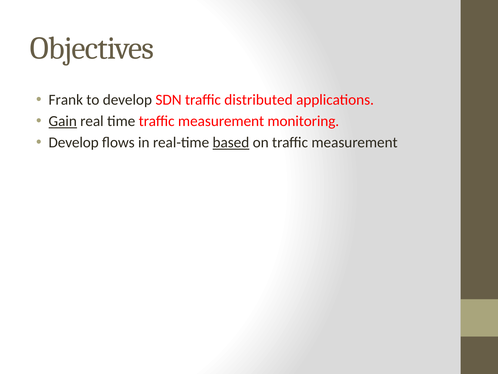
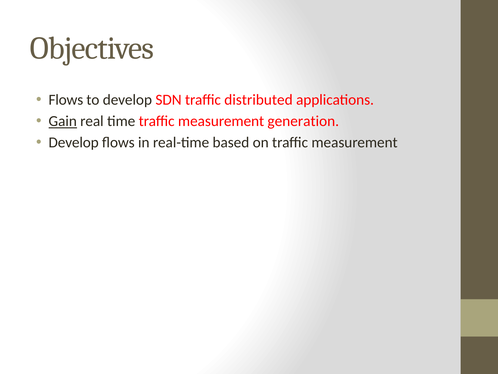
Frank at (66, 100): Frank -> Flows
monitoring: monitoring -> generation
based underline: present -> none
